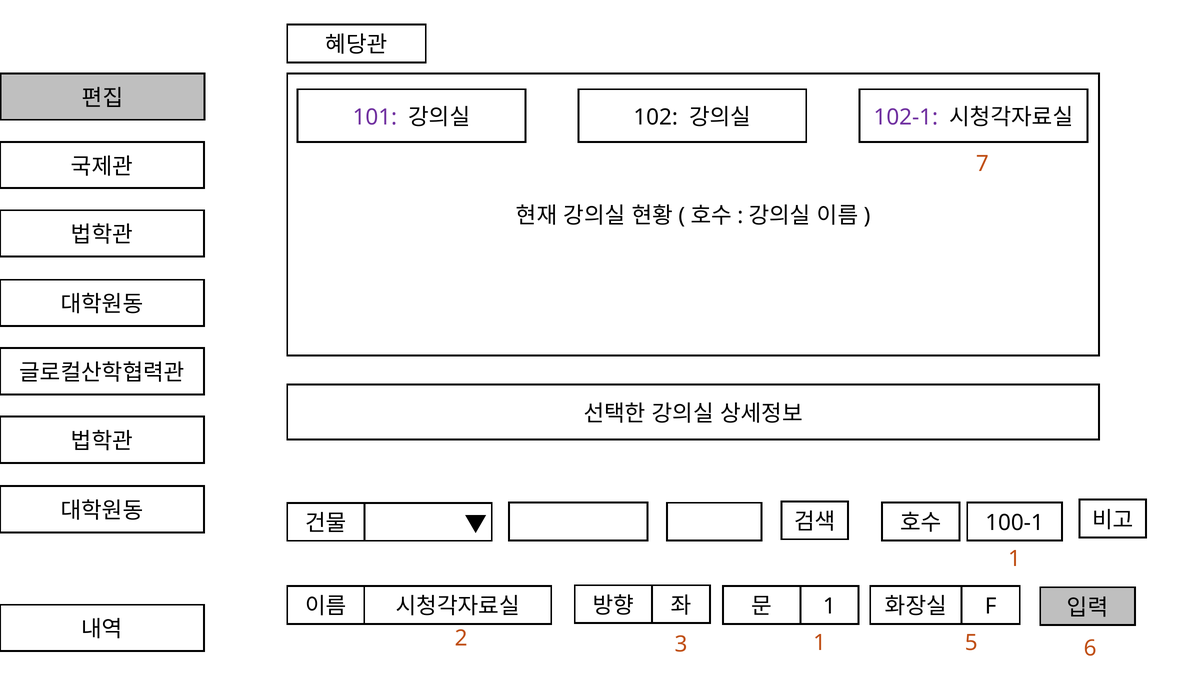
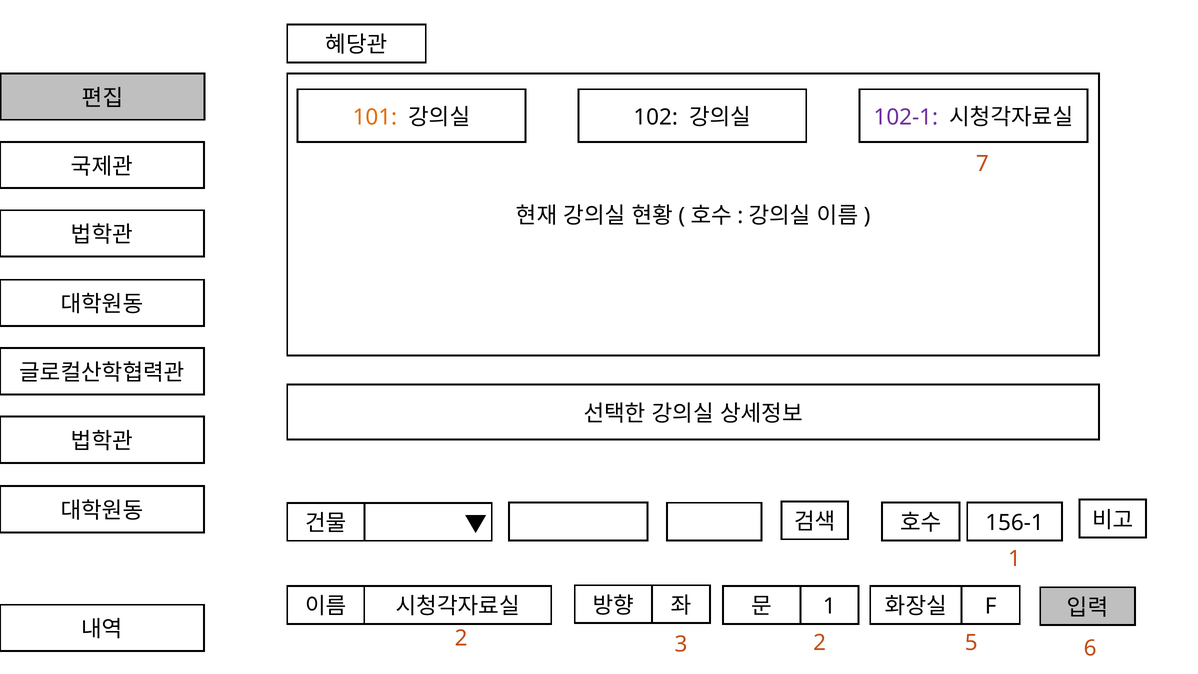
101 colour: purple -> orange
100-1: 100-1 -> 156-1
3 1: 1 -> 2
